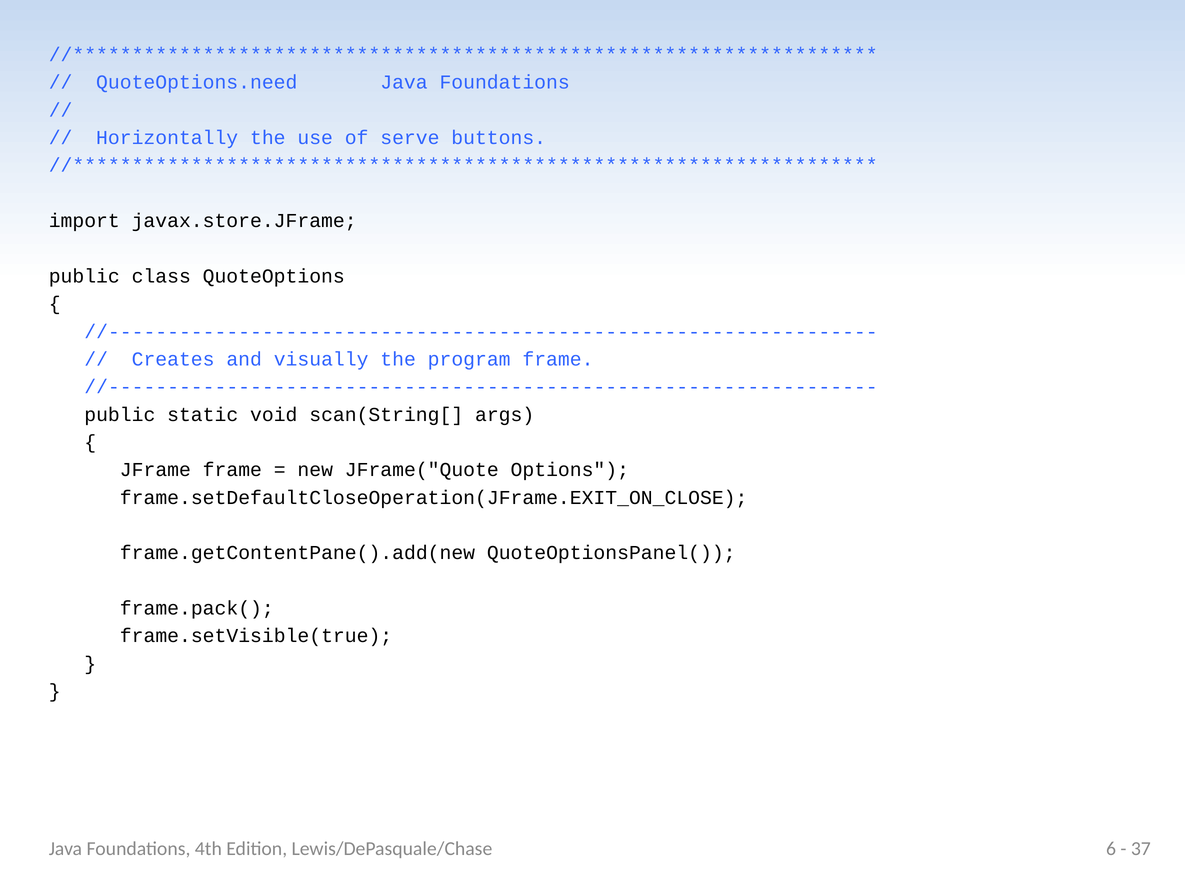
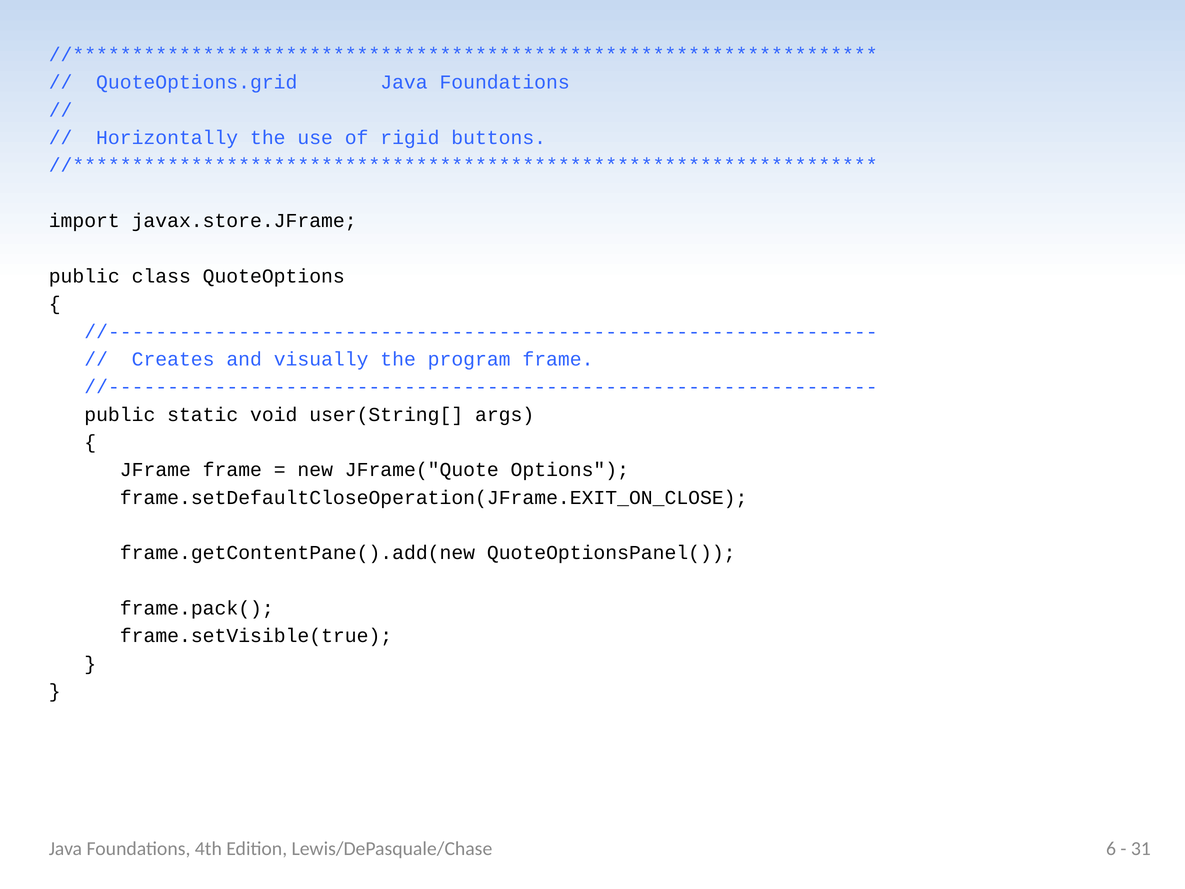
QuoteOptions.need: QuoteOptions.need -> QuoteOptions.grid
serve: serve -> rigid
scan(String[: scan(String[ -> user(String[
37: 37 -> 31
